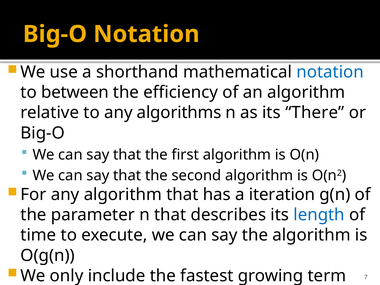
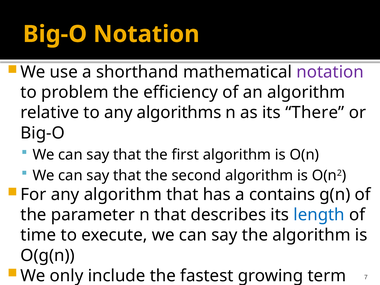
notation at (330, 72) colour: blue -> purple
between: between -> problem
iteration: iteration -> contains
